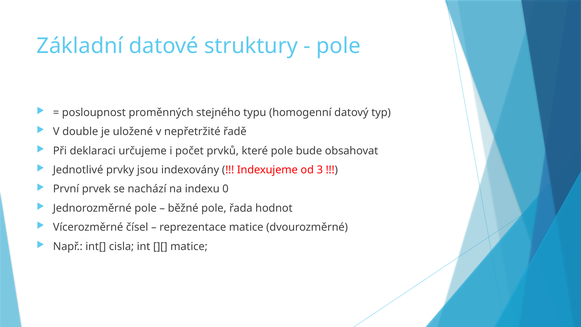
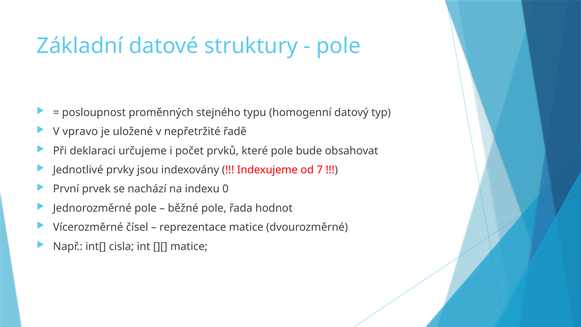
double: double -> vpravo
3: 3 -> 7
